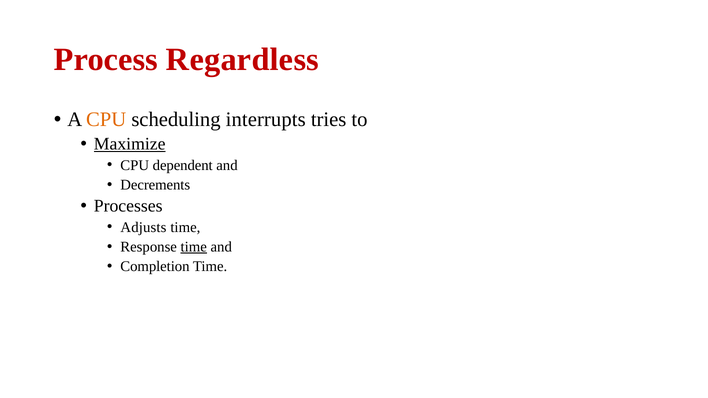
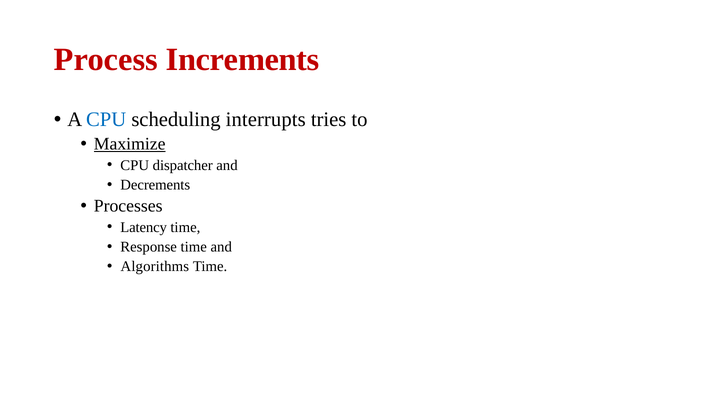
Regardless: Regardless -> Increments
CPU at (106, 120) colour: orange -> blue
dependent: dependent -> dispatcher
Adjusts: Adjusts -> Latency
time at (194, 247) underline: present -> none
Completion: Completion -> Algorithms
